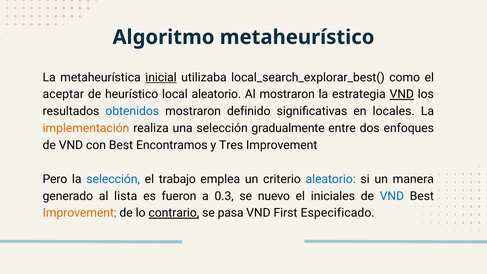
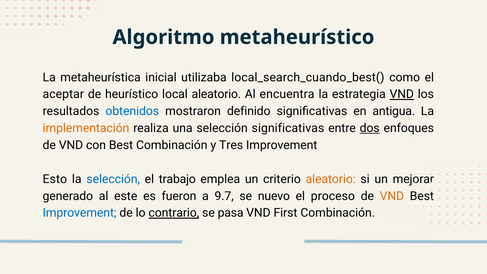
inicial underline: present -> none
local_search_explorar_best(: local_search_explorar_best( -> local_search_cuando_best(
Al mostraron: mostraron -> encuentra
locales: locales -> antigua
selección gradualmente: gradualmente -> significativas
dos underline: none -> present
Best Encontramos: Encontramos -> Combinación
Pero: Pero -> Esto
aleatorio at (331, 179) colour: blue -> orange
manera: manera -> mejorar
lista: lista -> este
0.3: 0.3 -> 9.7
iniciales: iniciales -> proceso
VND at (392, 196) colour: blue -> orange
Improvement at (80, 213) colour: orange -> blue
First Especificado: Especificado -> Combinación
